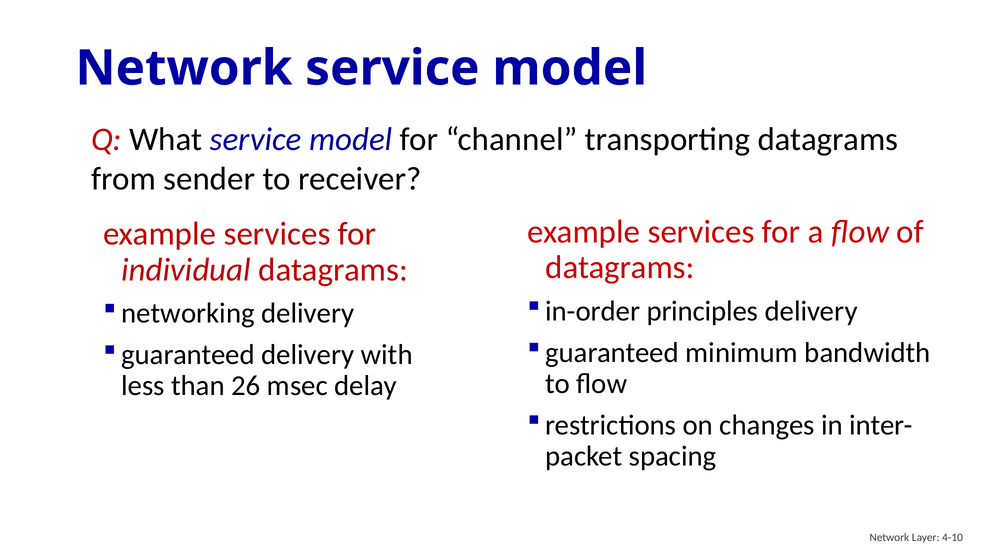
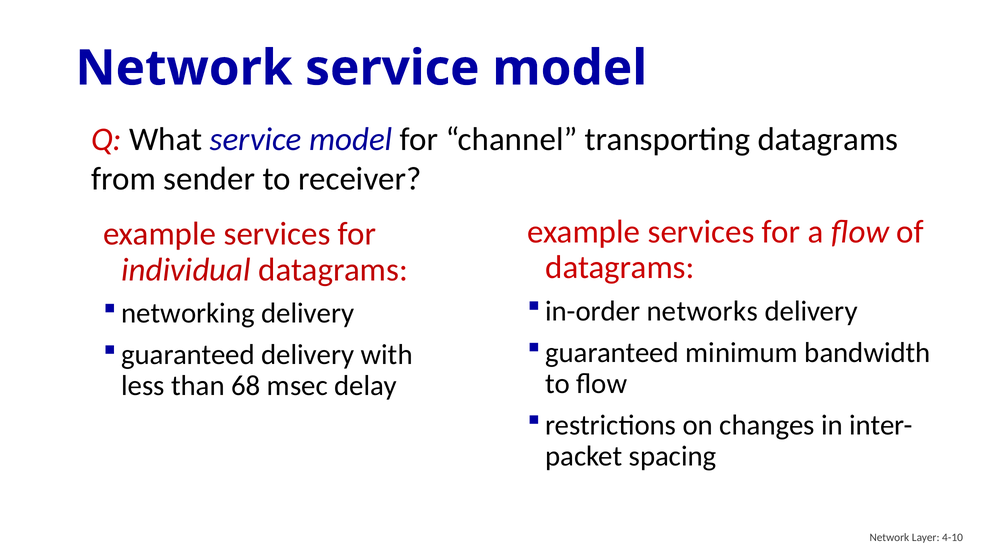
principles: principles -> networks
26: 26 -> 68
